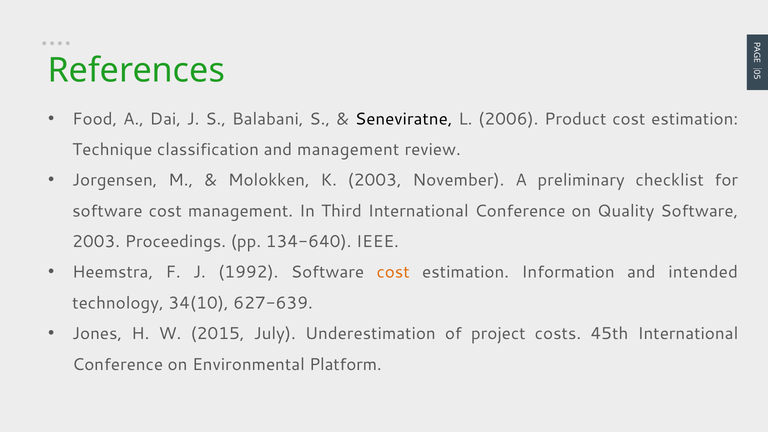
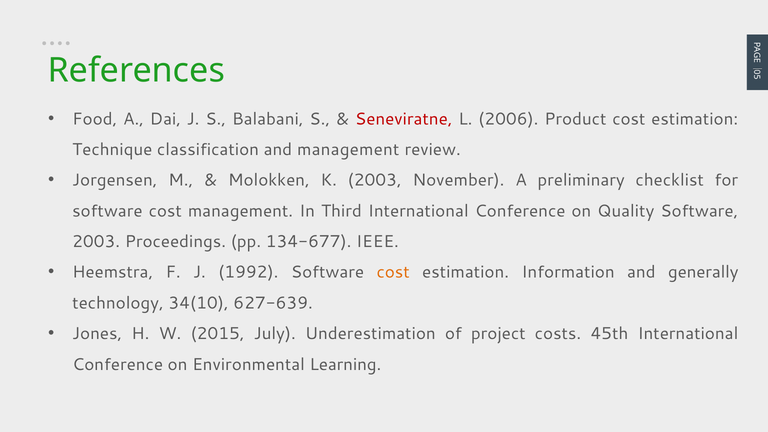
Seneviratne colour: black -> red
134-640: 134-640 -> 134-677
intended: intended -> generally
Platform: Platform -> Learning
